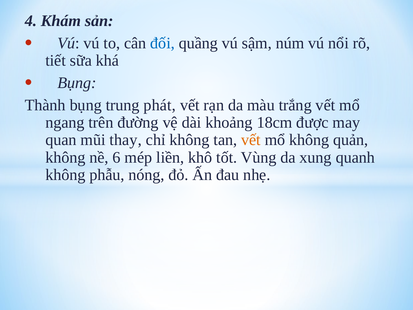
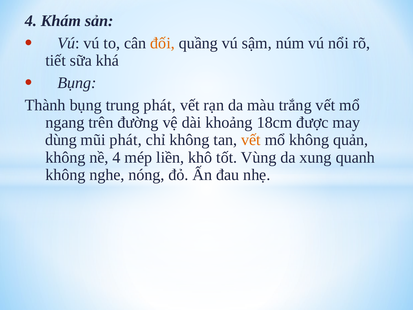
đối colour: blue -> orange
quan: quan -> dùng
mũi thay: thay -> phát
nề 6: 6 -> 4
phẫu: phẫu -> nghe
